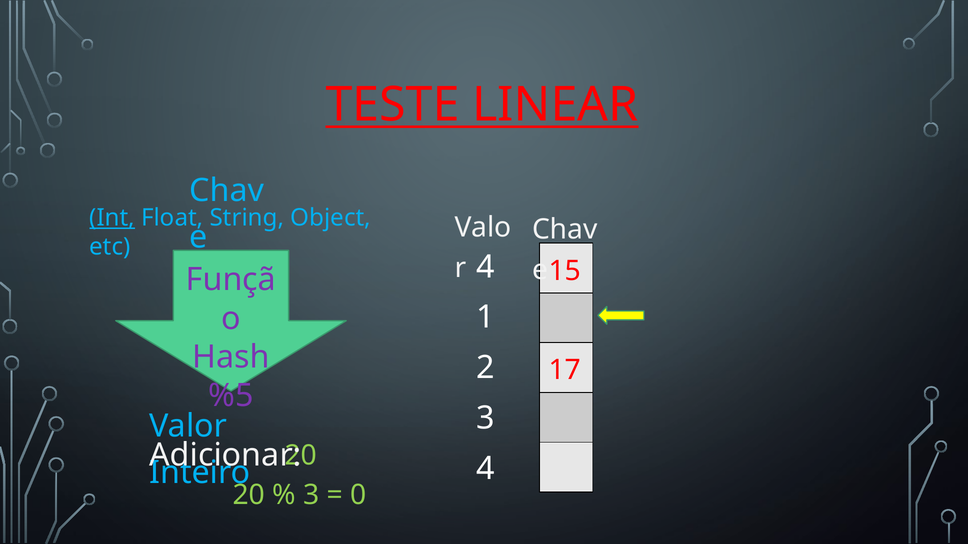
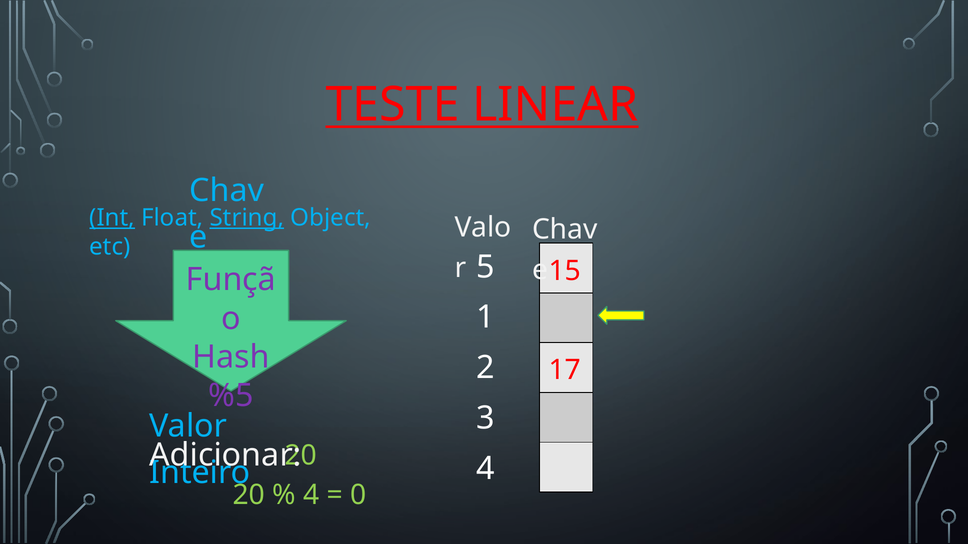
String underline: none -> present
4 at (486, 268): 4 -> 5
3 at (311, 495): 3 -> 4
